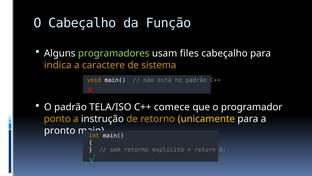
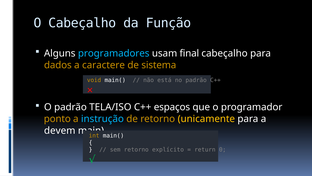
programadores colour: light green -> light blue
files: files -> final
indica: indica -> dados
comece: comece -> espaços
instrução colour: white -> light blue
pronto: pronto -> devem
